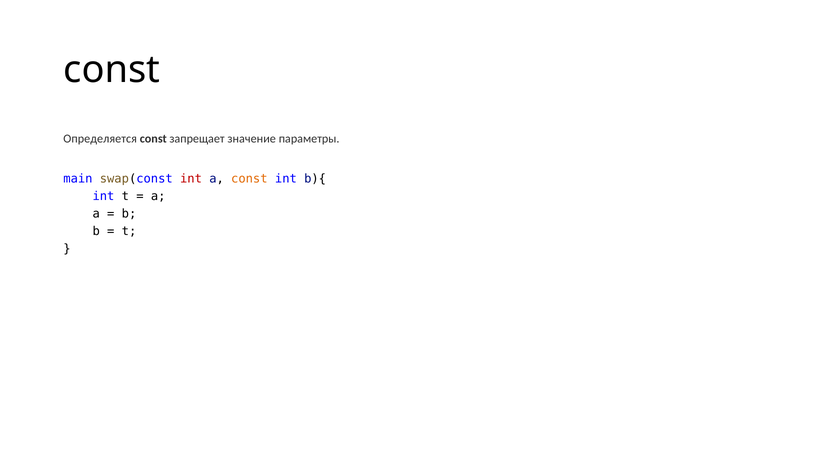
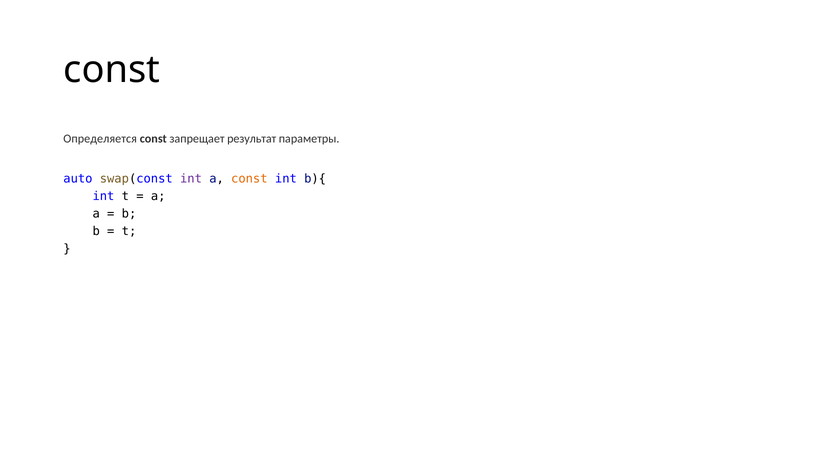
значение: значение -> результат
main: main -> auto
int at (191, 179) colour: red -> purple
